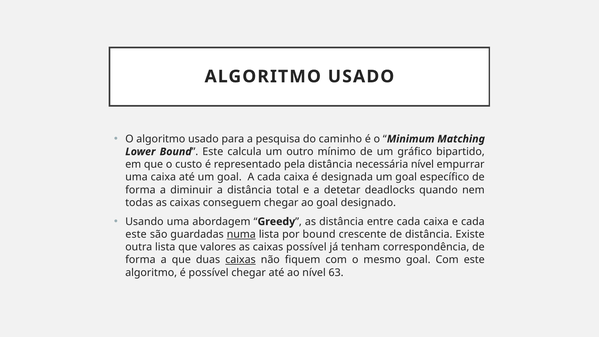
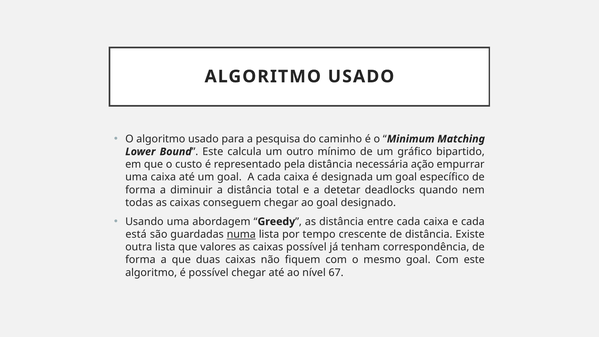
necessária nível: nível -> ação
este at (136, 234): este -> está
por bound: bound -> tempo
caixas at (240, 260) underline: present -> none
63: 63 -> 67
